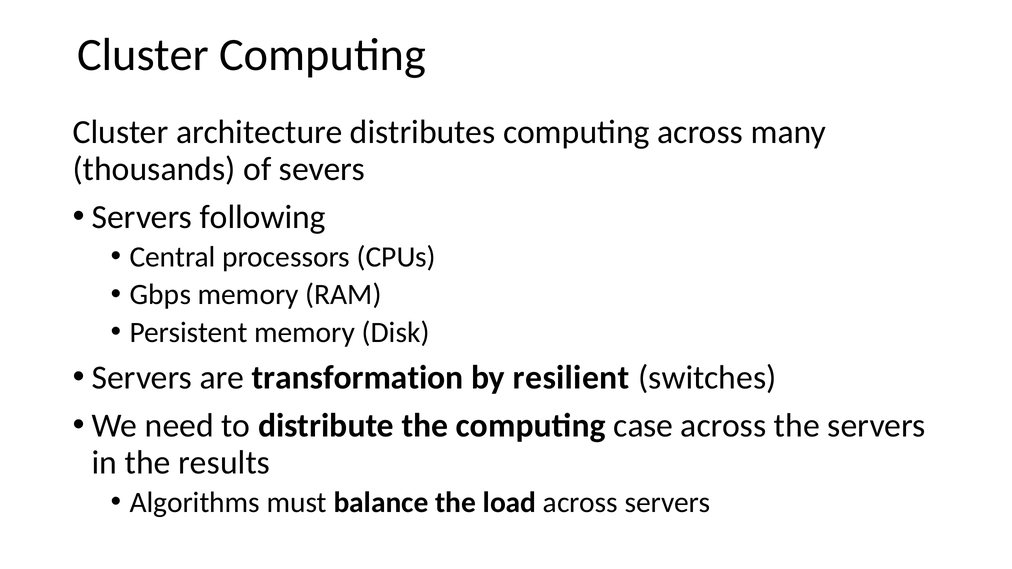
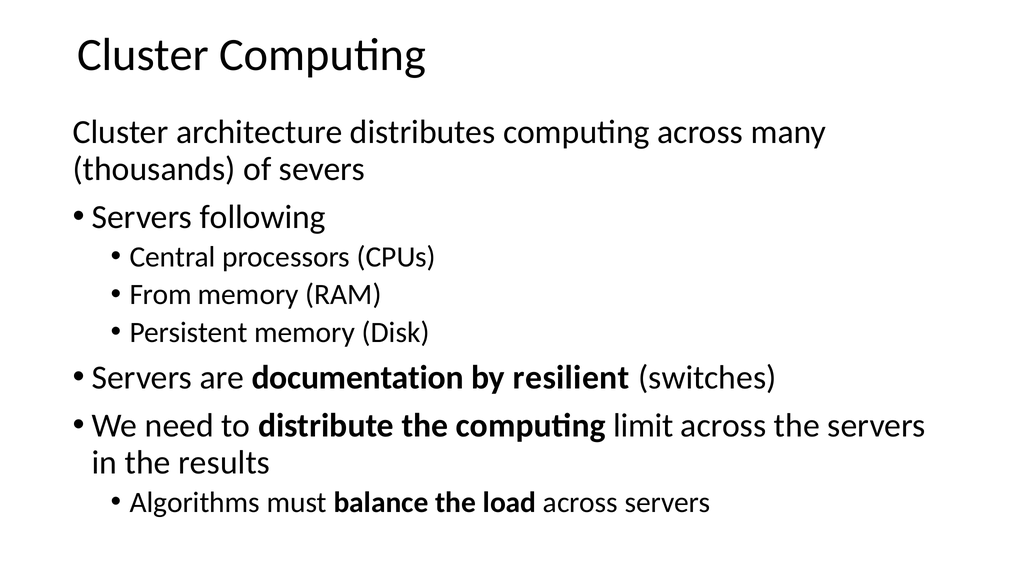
Gbps: Gbps -> From
transformation: transformation -> documentation
case: case -> limit
